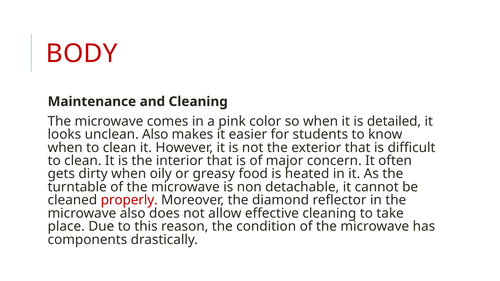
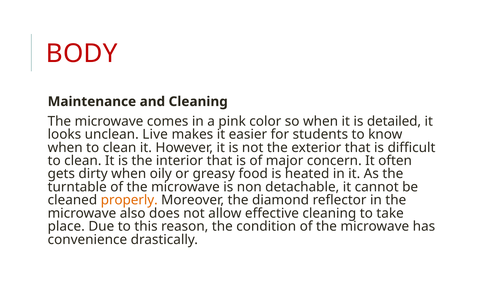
unclean Also: Also -> Live
properly colour: red -> orange
components: components -> convenience
